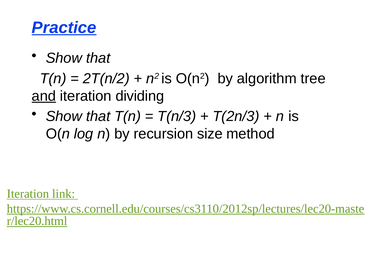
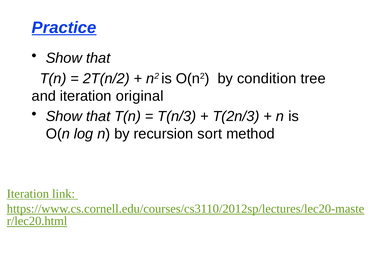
algorithm: algorithm -> condition
and underline: present -> none
dividing: dividing -> original
size: size -> sort
